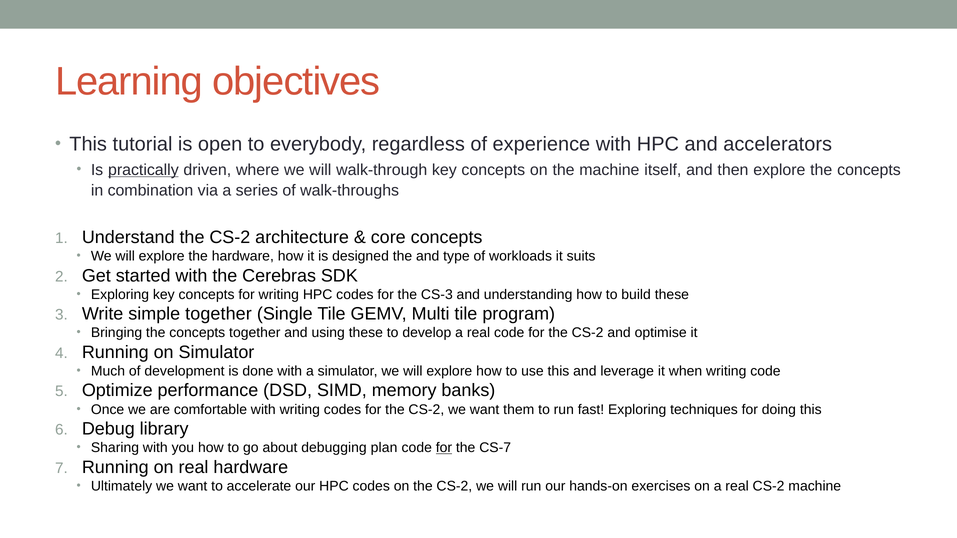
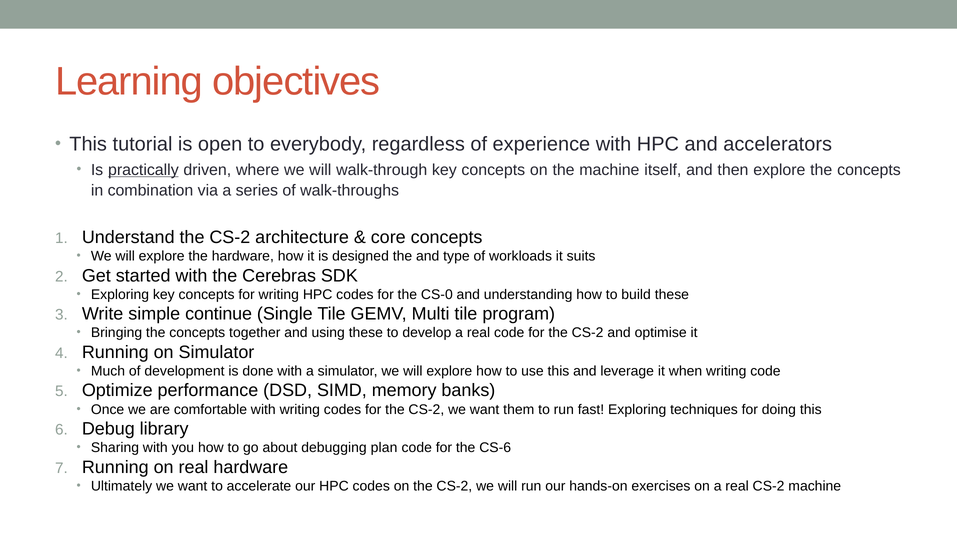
CS-3: CS-3 -> CS-0
simple together: together -> continue
for at (444, 448) underline: present -> none
CS-7: CS-7 -> CS-6
